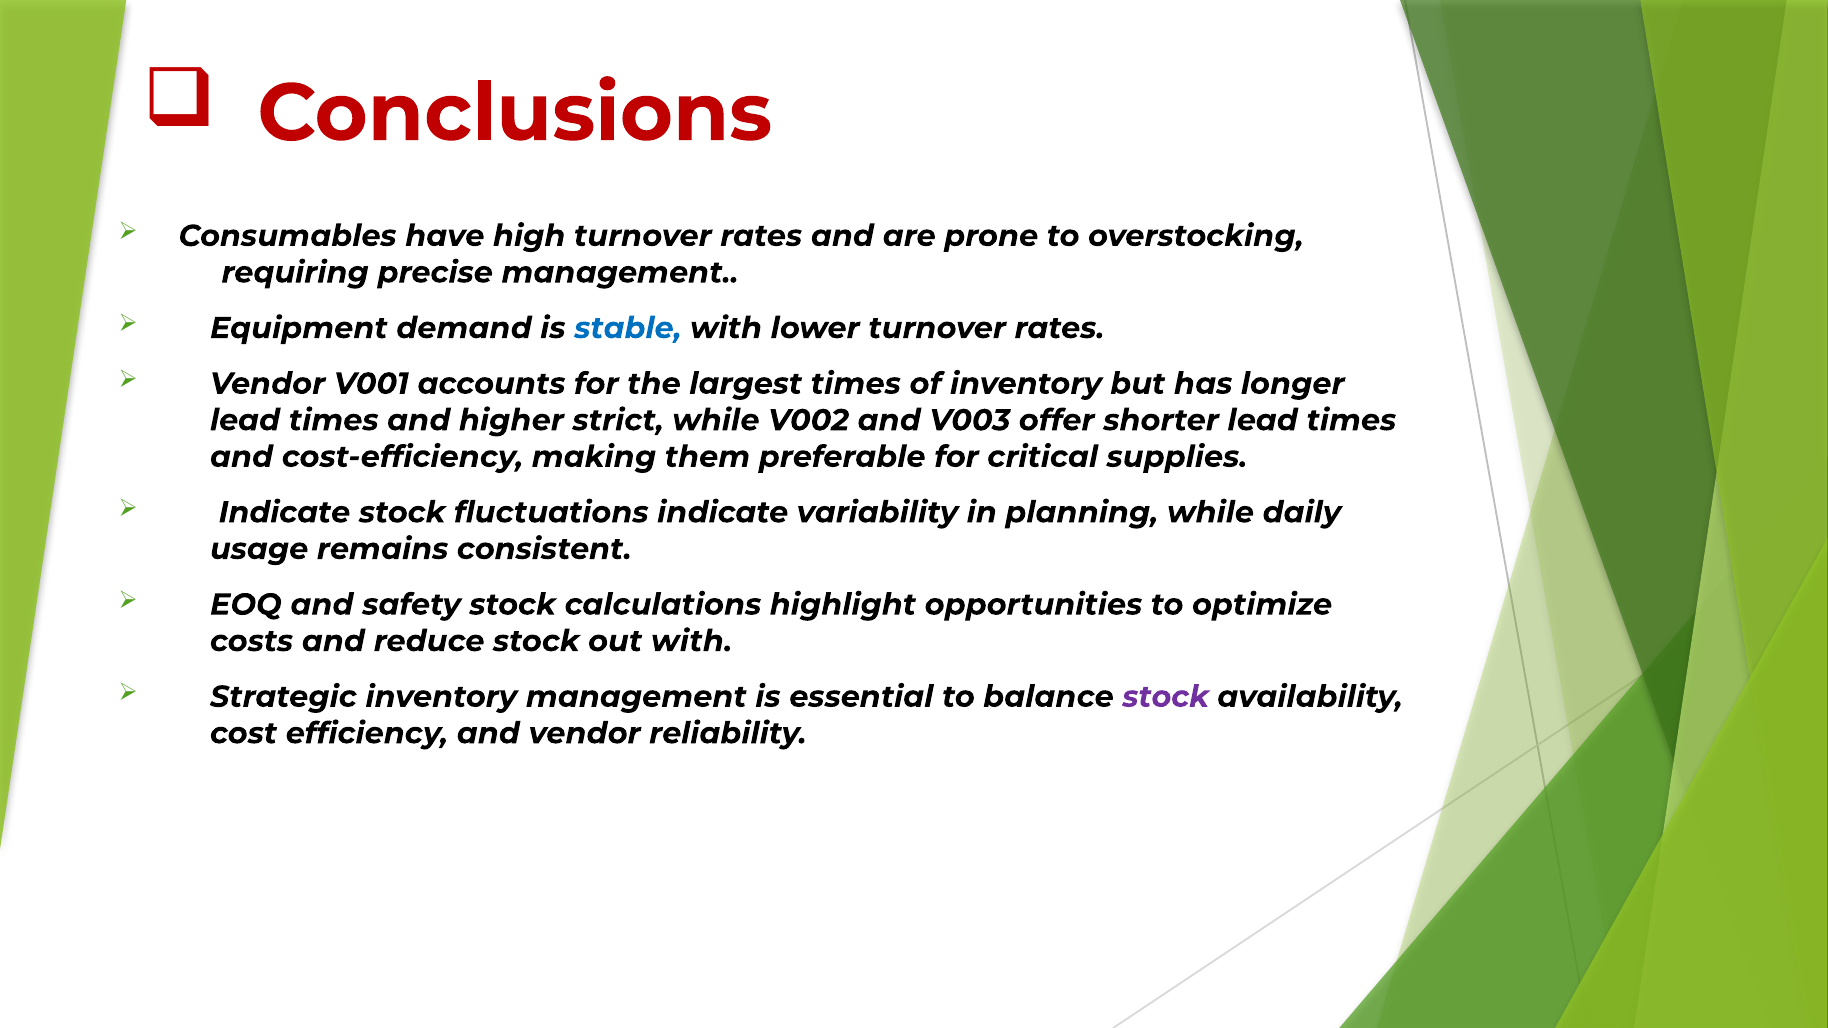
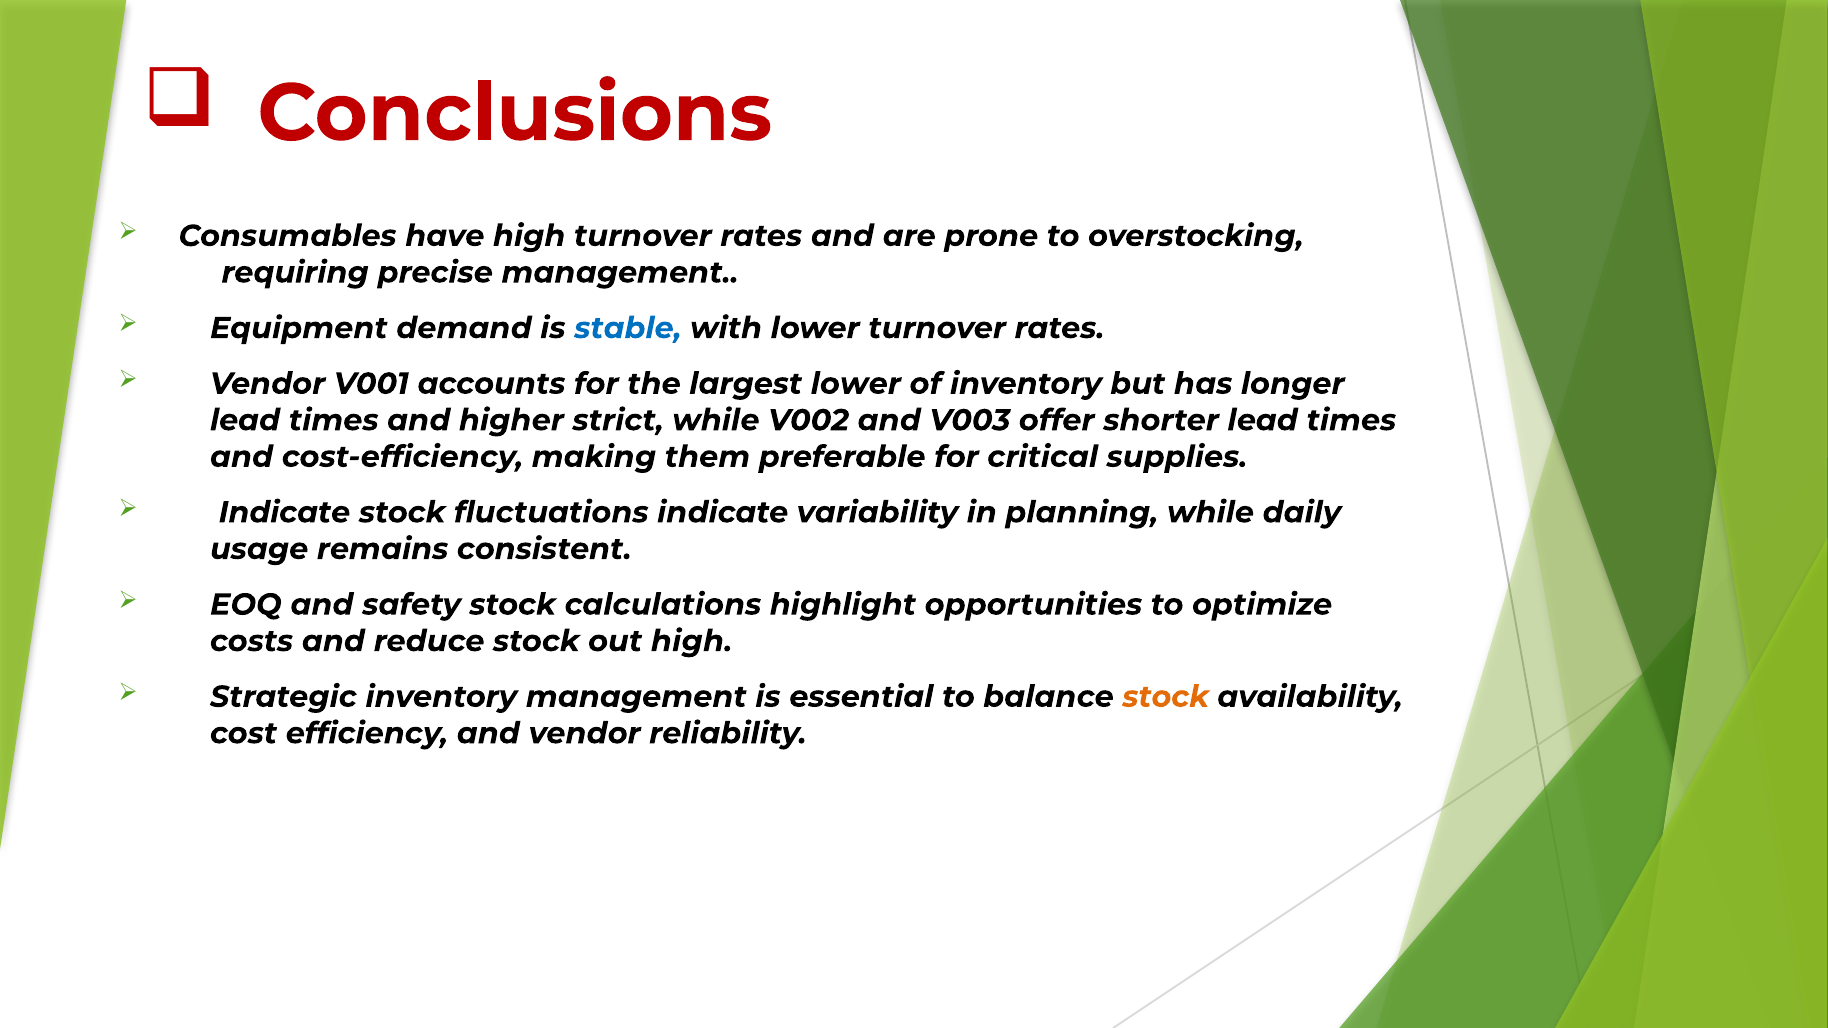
largest times: times -> lower
out with: with -> high
stock at (1166, 697) colour: purple -> orange
